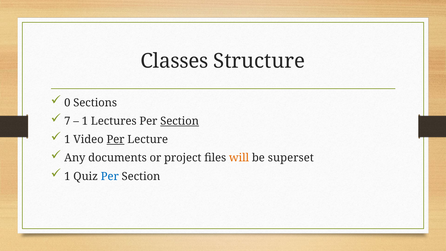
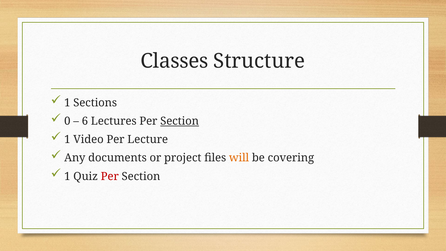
0 at (67, 103): 0 -> 1
7: 7 -> 0
1 at (85, 121): 1 -> 6
Per at (116, 139) underline: present -> none
superset: superset -> covering
Per at (110, 176) colour: blue -> red
